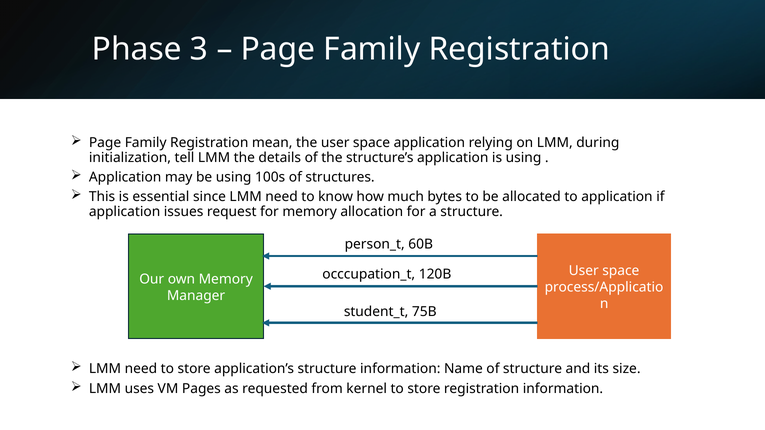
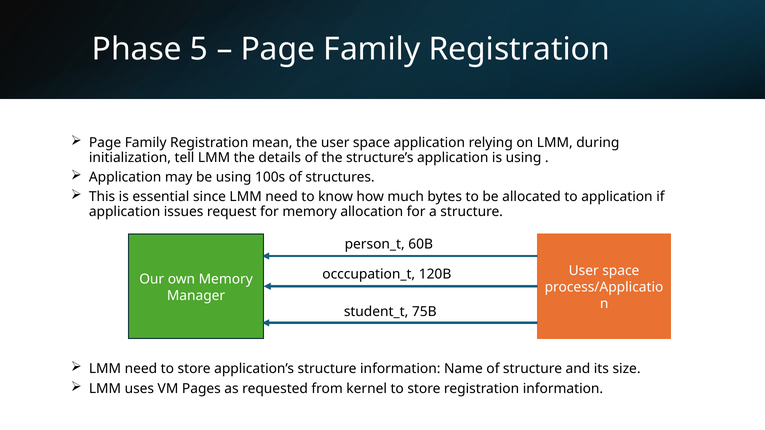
3: 3 -> 5
